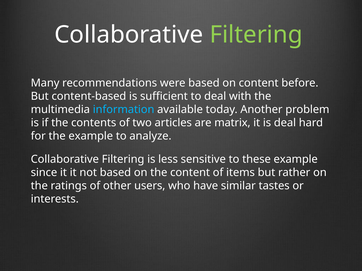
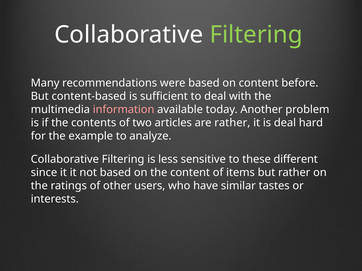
information colour: light blue -> pink
are matrix: matrix -> rather
these example: example -> different
